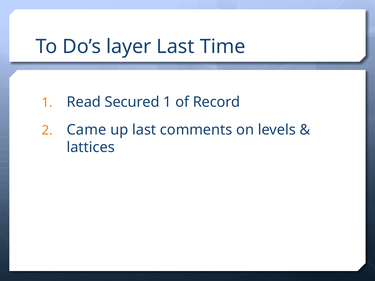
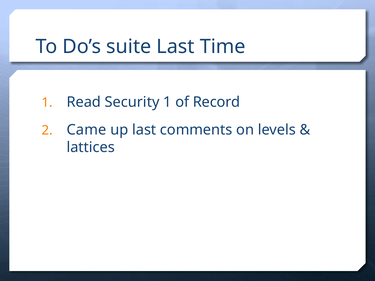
layer: layer -> suite
Secured: Secured -> Security
